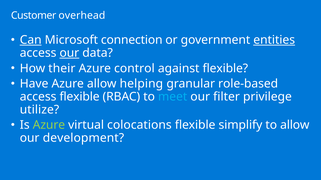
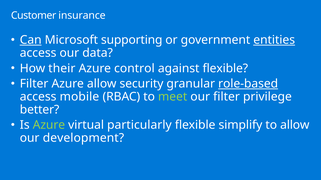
overhead: overhead -> insurance
connection: connection -> supporting
our at (69, 53) underline: present -> none
Have at (34, 84): Have -> Filter
helping: helping -> security
role-based underline: none -> present
access flexible: flexible -> mobile
meet colour: light blue -> light green
utilize: utilize -> better
colocations: colocations -> particularly
